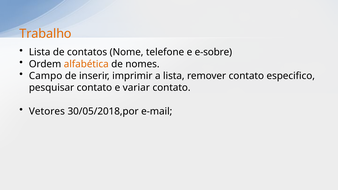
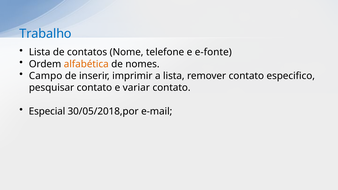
Trabalho colour: orange -> blue
e-sobre: e-sobre -> e-fonte
Vetores: Vetores -> Especial
